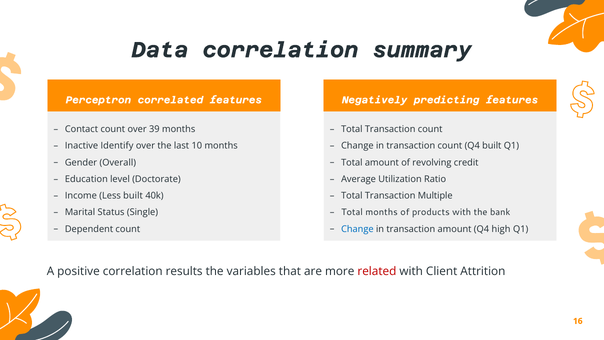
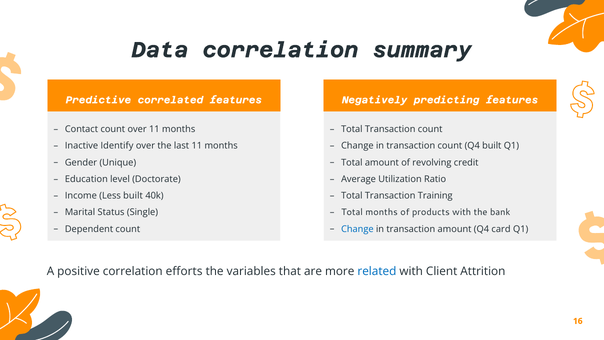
Perceptron: Perceptron -> Predictive
over 39: 39 -> 11
last 10: 10 -> 11
Overall: Overall -> Unique
Multiple: Multiple -> Training
high: high -> card
results: results -> efforts
related colour: red -> blue
